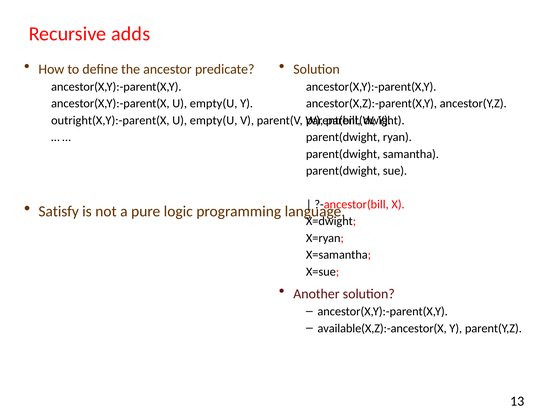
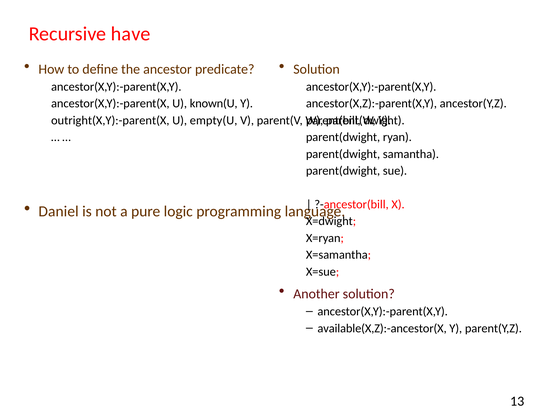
adds: adds -> have
ancestor(X,Y):-parent(X U empty(U: empty(U -> known(U
Satisfy: Satisfy -> Daniel
